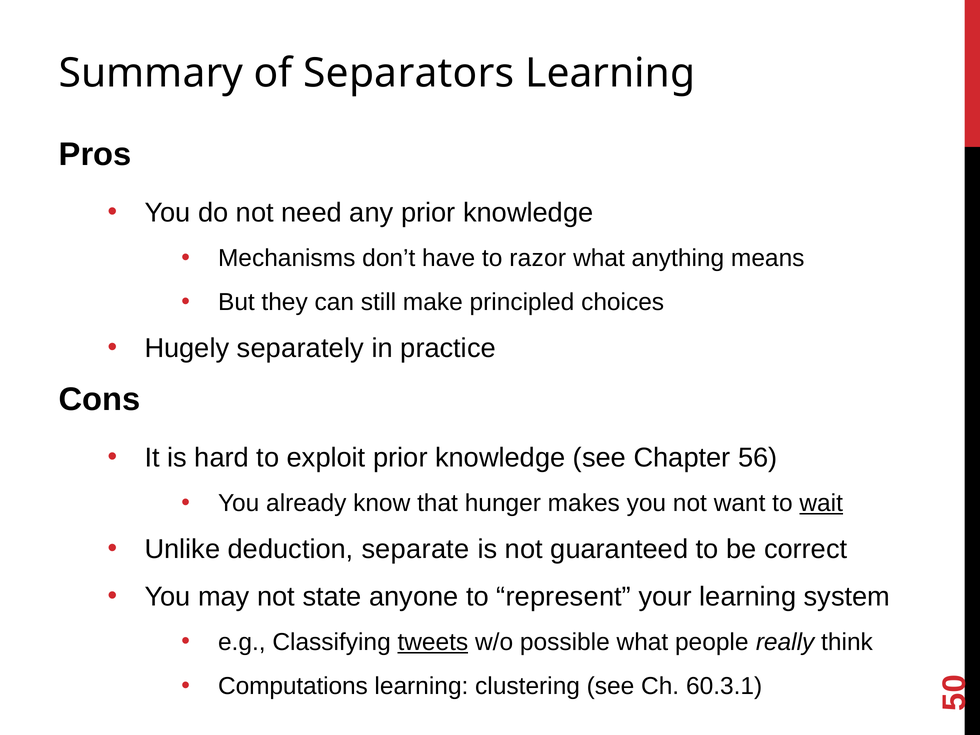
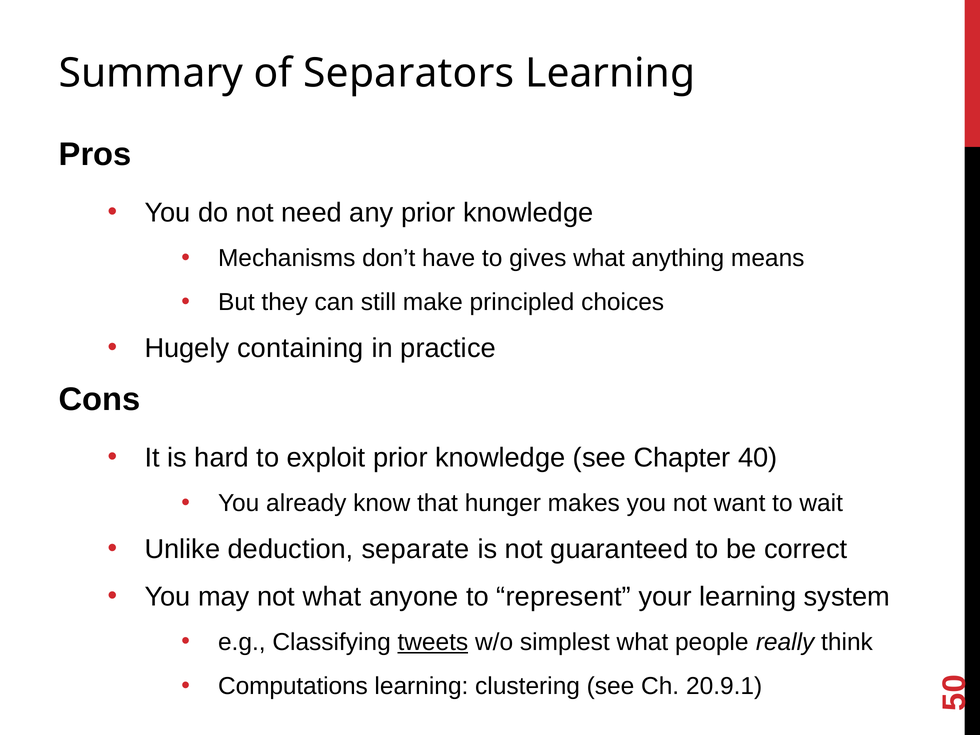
razor: razor -> gives
separately: separately -> containing
56: 56 -> 40
wait underline: present -> none
not state: state -> what
possible: possible -> simplest
60.3.1: 60.3.1 -> 20.9.1
